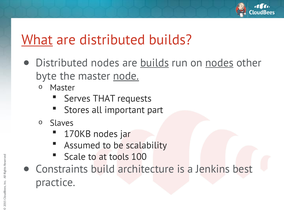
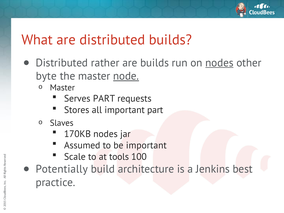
What underline: present -> none
Distributed nodes: nodes -> rather
builds at (155, 63) underline: present -> none
Serves THAT: THAT -> PART
be scalability: scalability -> important
Constraints: Constraints -> Potentially
